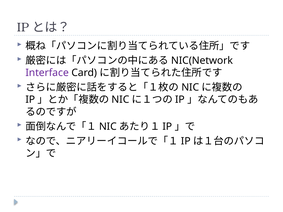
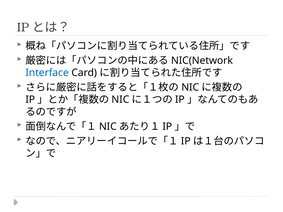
Interface colour: purple -> blue
